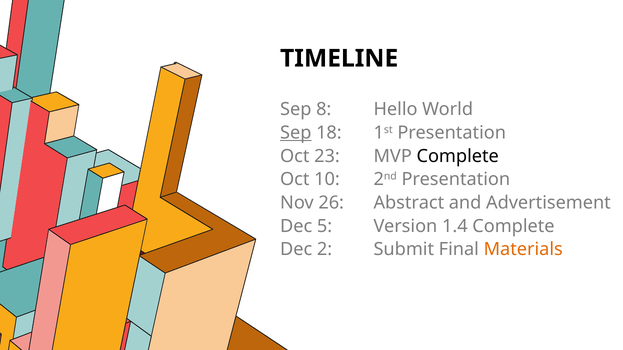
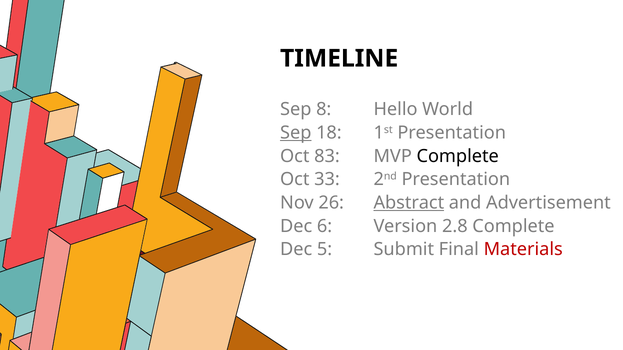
23: 23 -> 83
10: 10 -> 33
Abstract underline: none -> present
5: 5 -> 6
1.4: 1.4 -> 2.8
2: 2 -> 5
Materials colour: orange -> red
